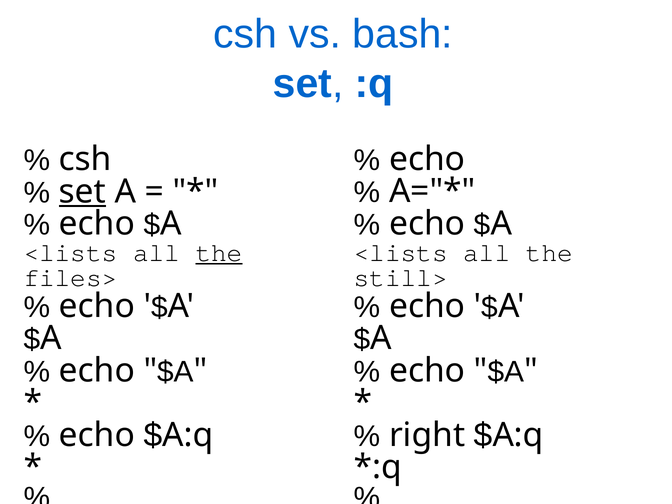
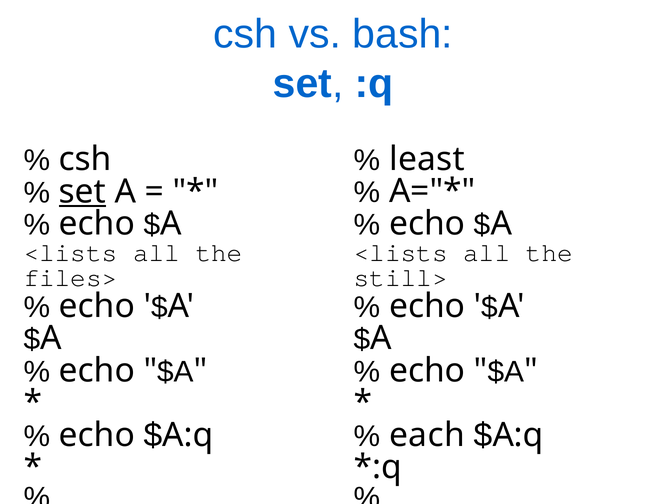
echo at (427, 159): echo -> least
the at (219, 253) underline: present -> none
right: right -> each
